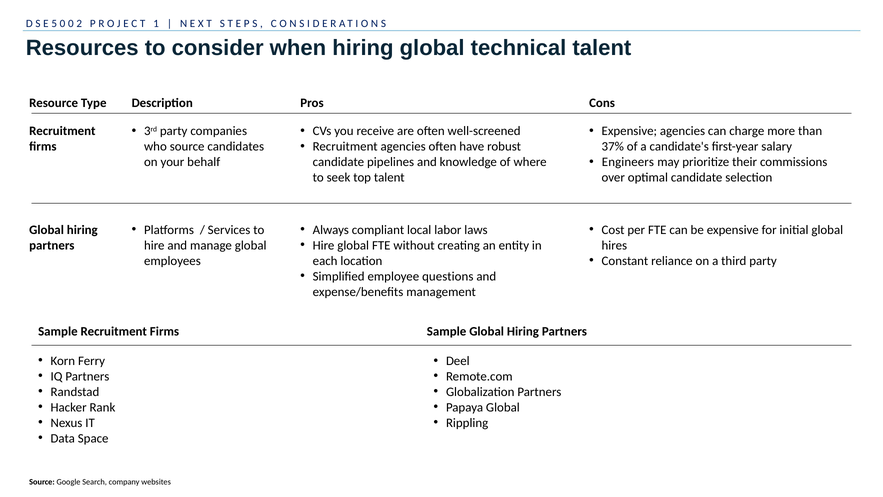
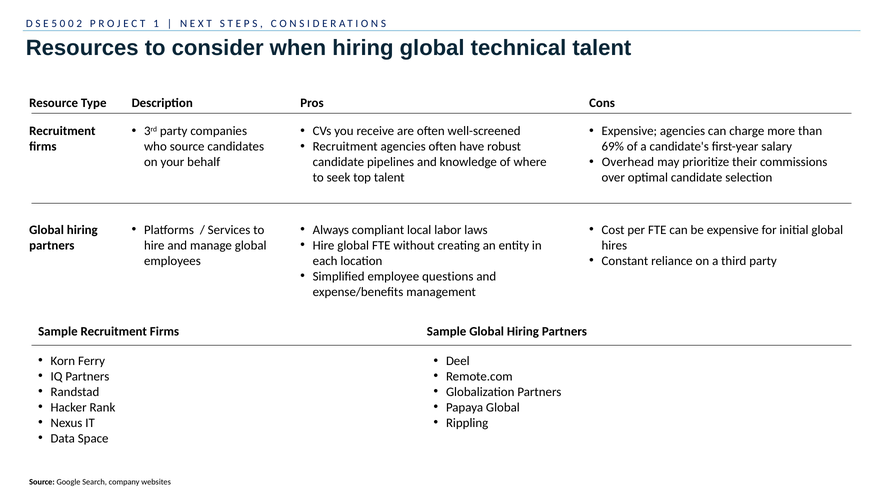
37%: 37% -> 69%
Engineers: Engineers -> Overhead
